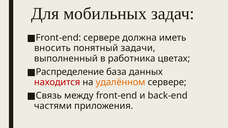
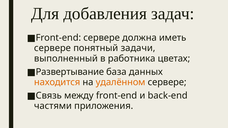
мобильных: мобильных -> добавления
вносить at (52, 48): вносить -> сервере
Распределение: Распределение -> Развертывание
находится colour: red -> orange
